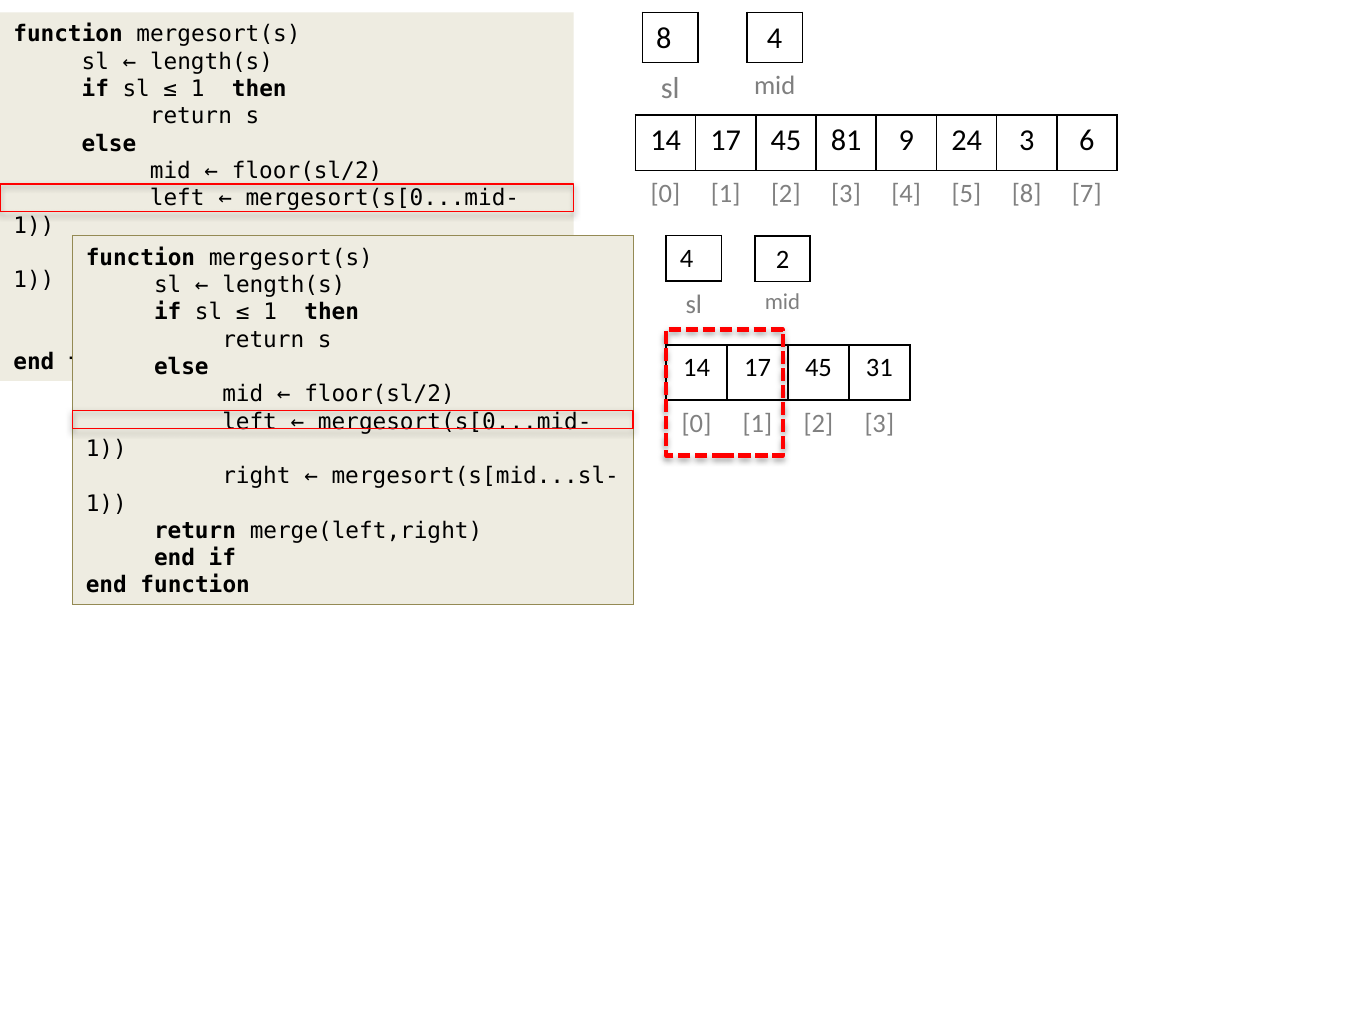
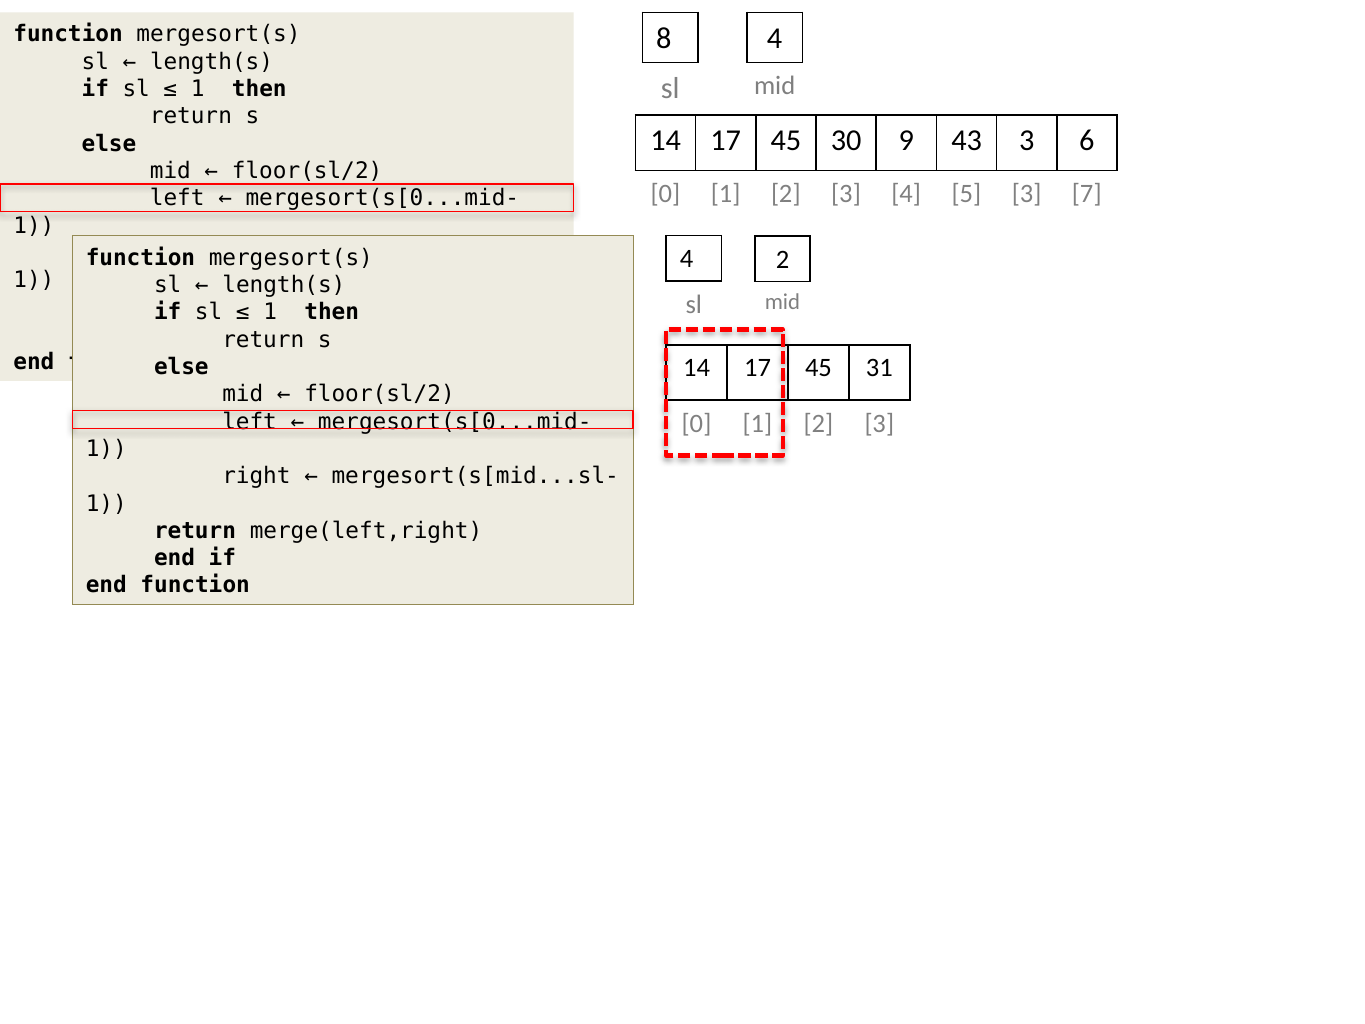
81: 81 -> 30
24: 24 -> 43
5 8: 8 -> 3
